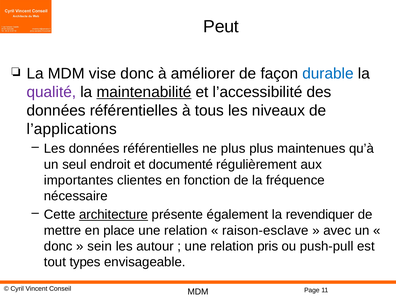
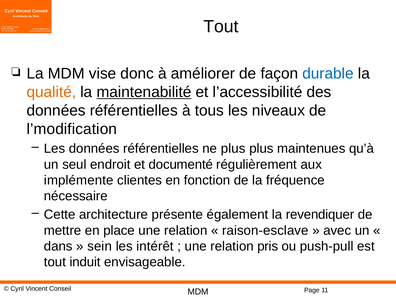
Peut at (221, 27): Peut -> Tout
qualité colour: purple -> orange
l’applications: l’applications -> l’modification
importantes: importantes -> implémente
architecture underline: present -> none
donc at (58, 246): donc -> dans
autour: autour -> intérêt
types: types -> induit
